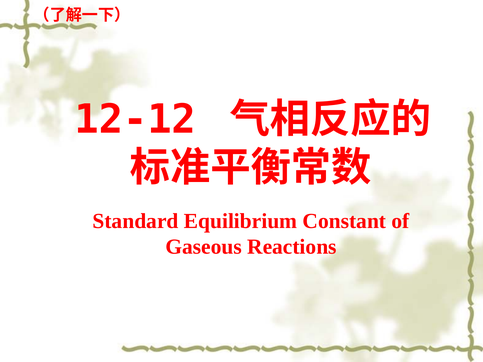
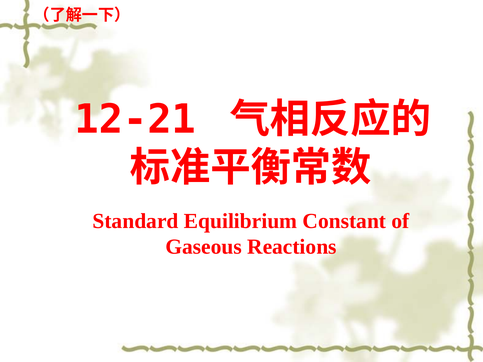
12-12: 12-12 -> 12-21
